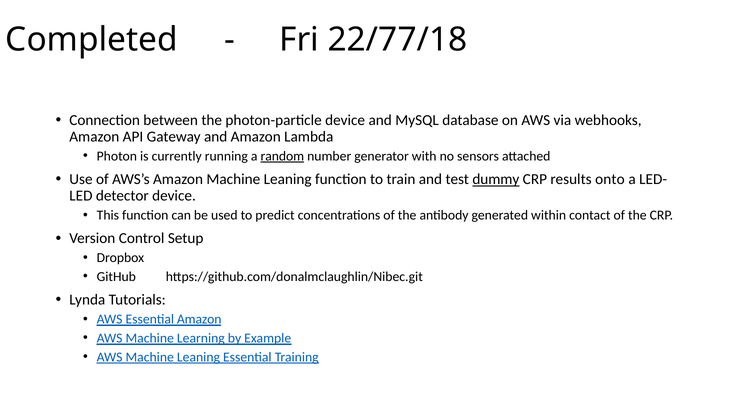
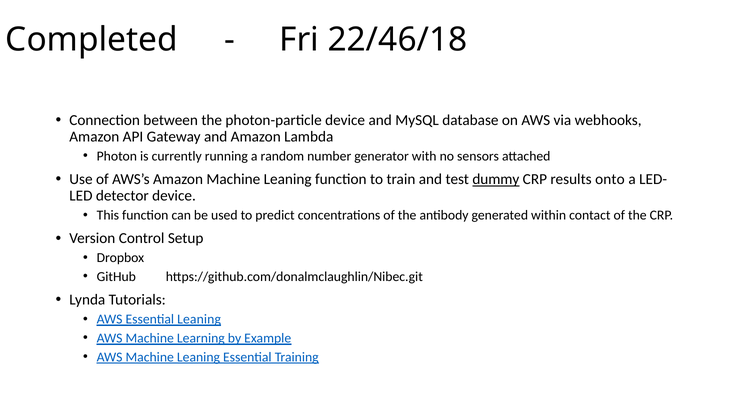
22/77/18: 22/77/18 -> 22/46/18
random underline: present -> none
Essential Amazon: Amazon -> Leaning
